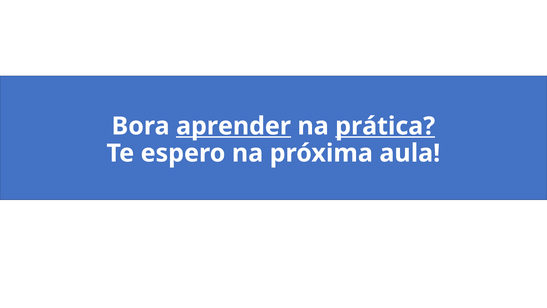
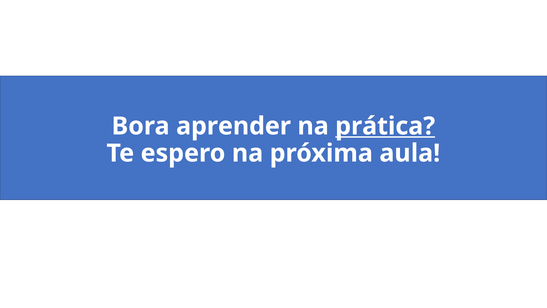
aprender underline: present -> none
